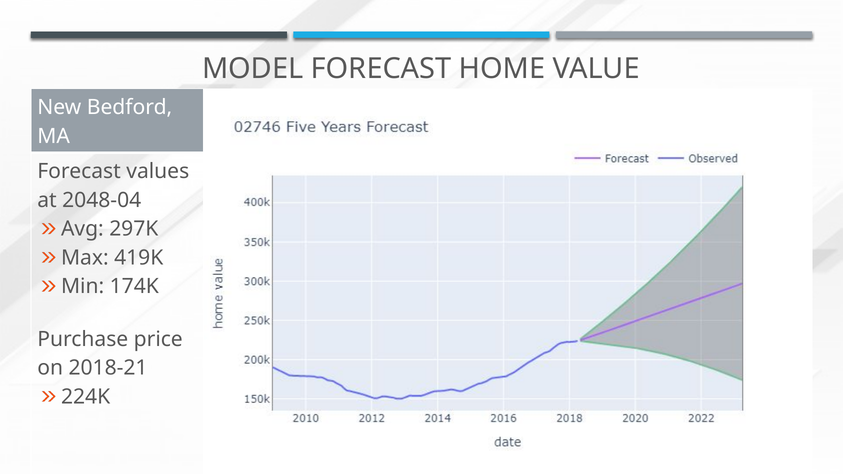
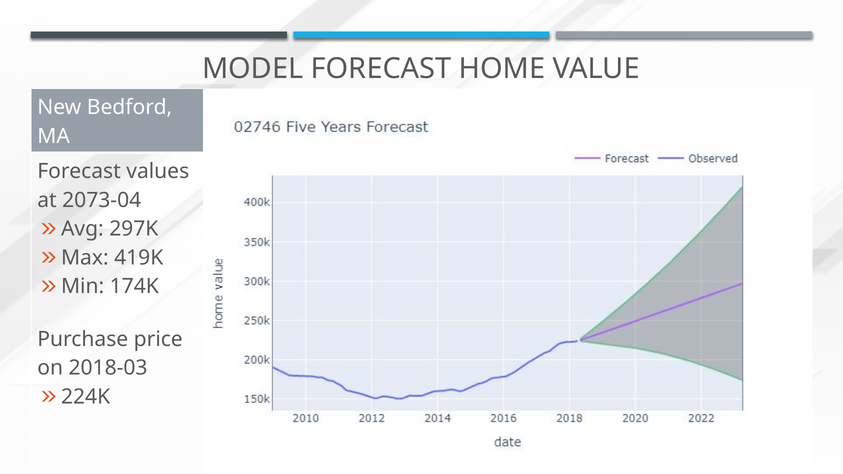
2048-04: 2048-04 -> 2073-04
2018-21: 2018-21 -> 2018-03
